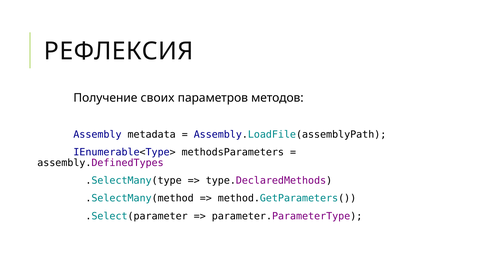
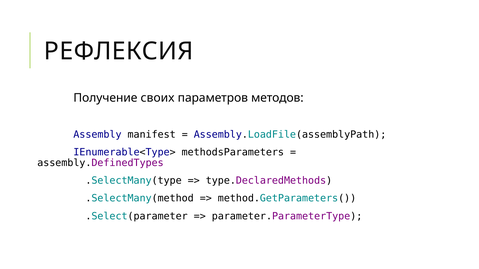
metadata: metadata -> manifest
